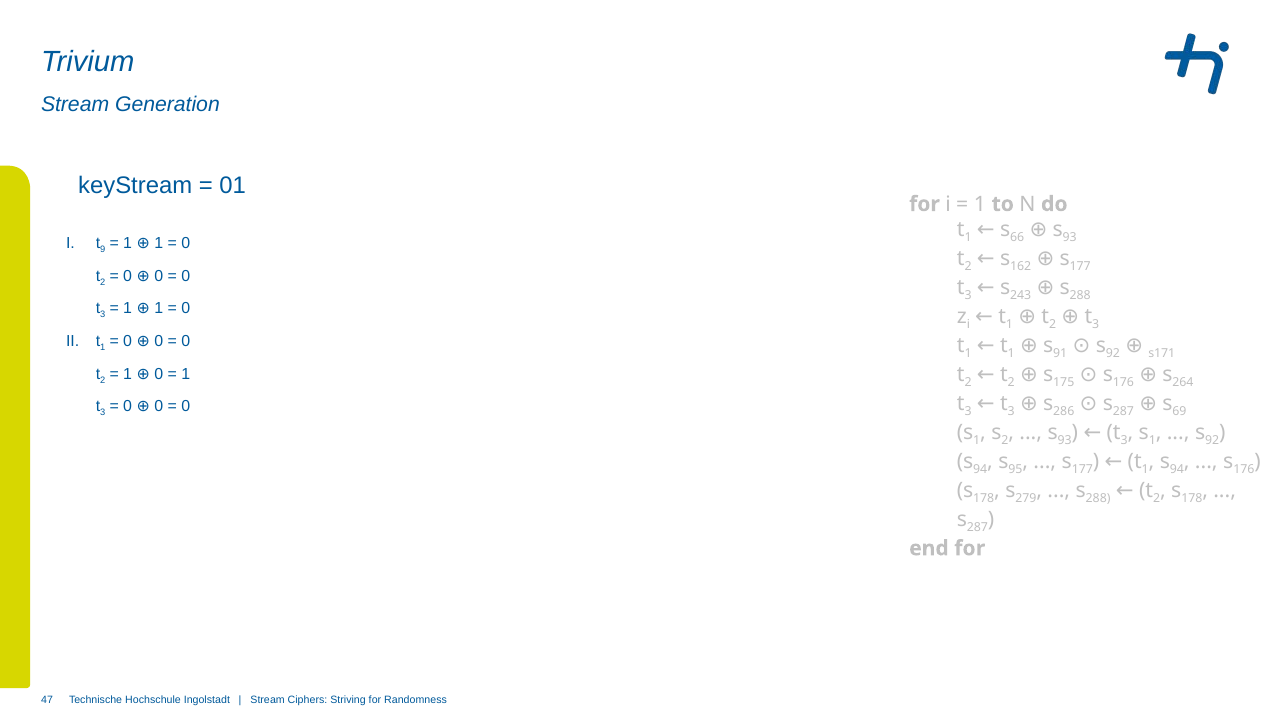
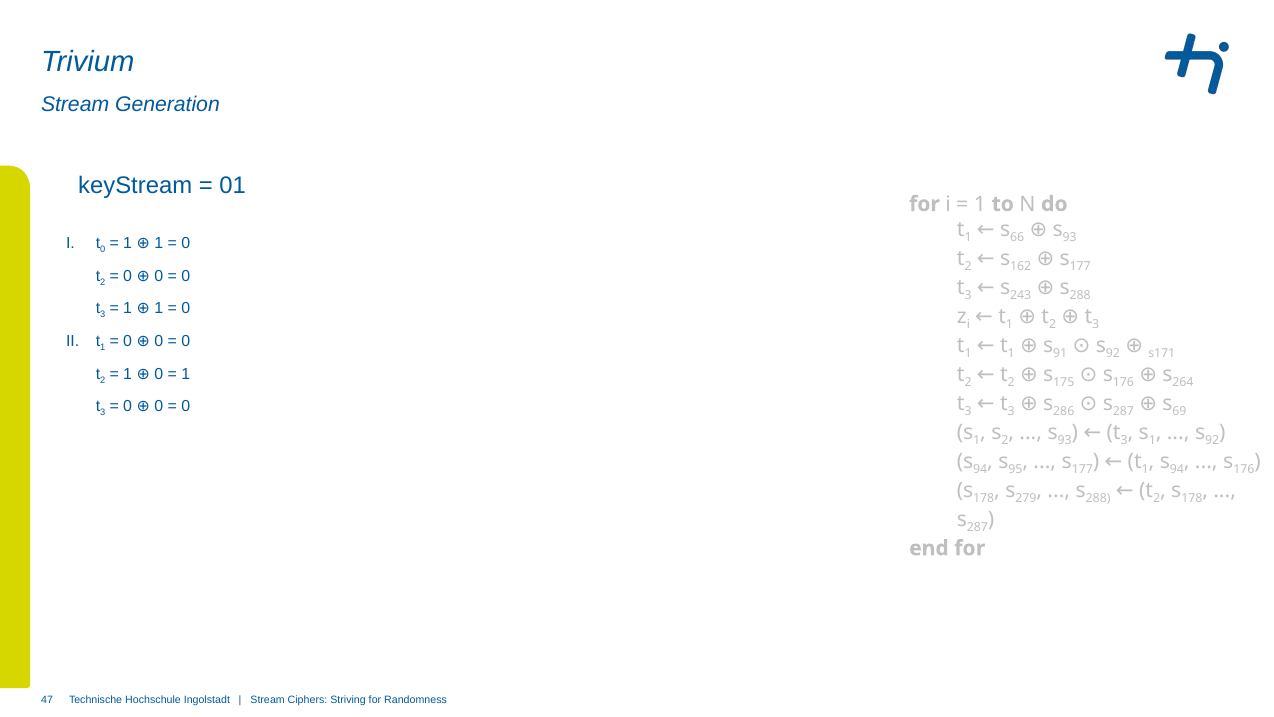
9 at (103, 250): 9 -> 0
